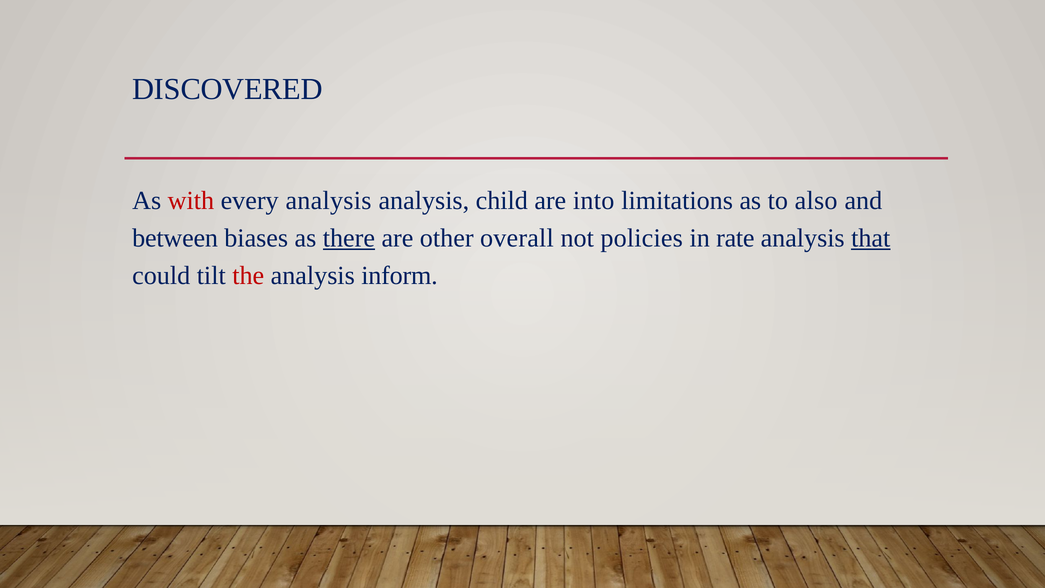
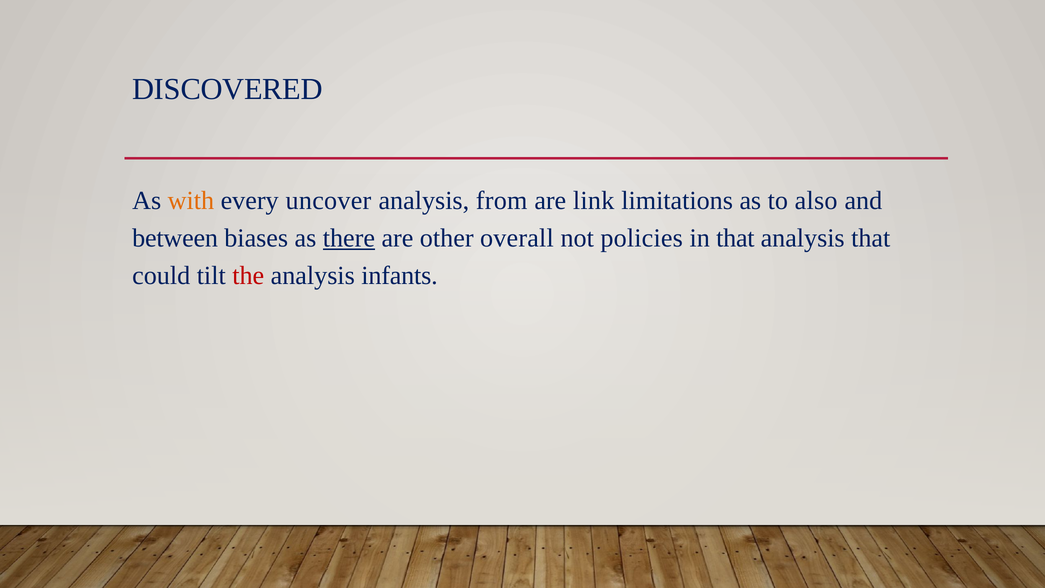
with colour: red -> orange
every analysis: analysis -> uncover
child: child -> from
into: into -> link
in rate: rate -> that
that at (871, 238) underline: present -> none
inform: inform -> infants
